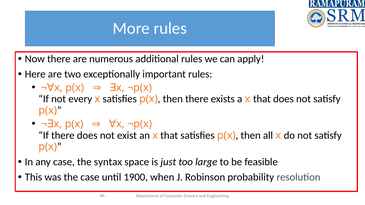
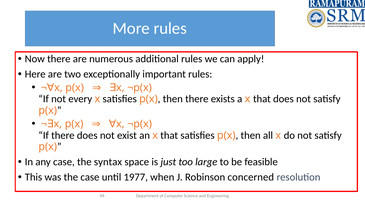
1900: 1900 -> 1977
probability: probability -> concerned
